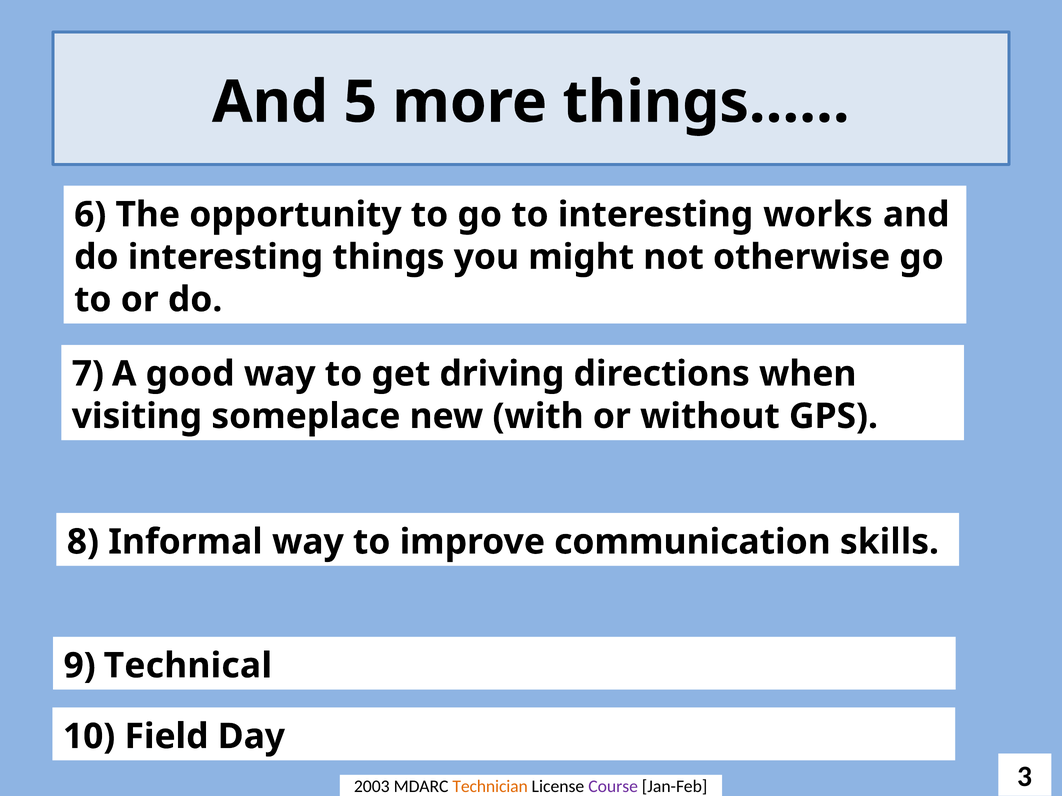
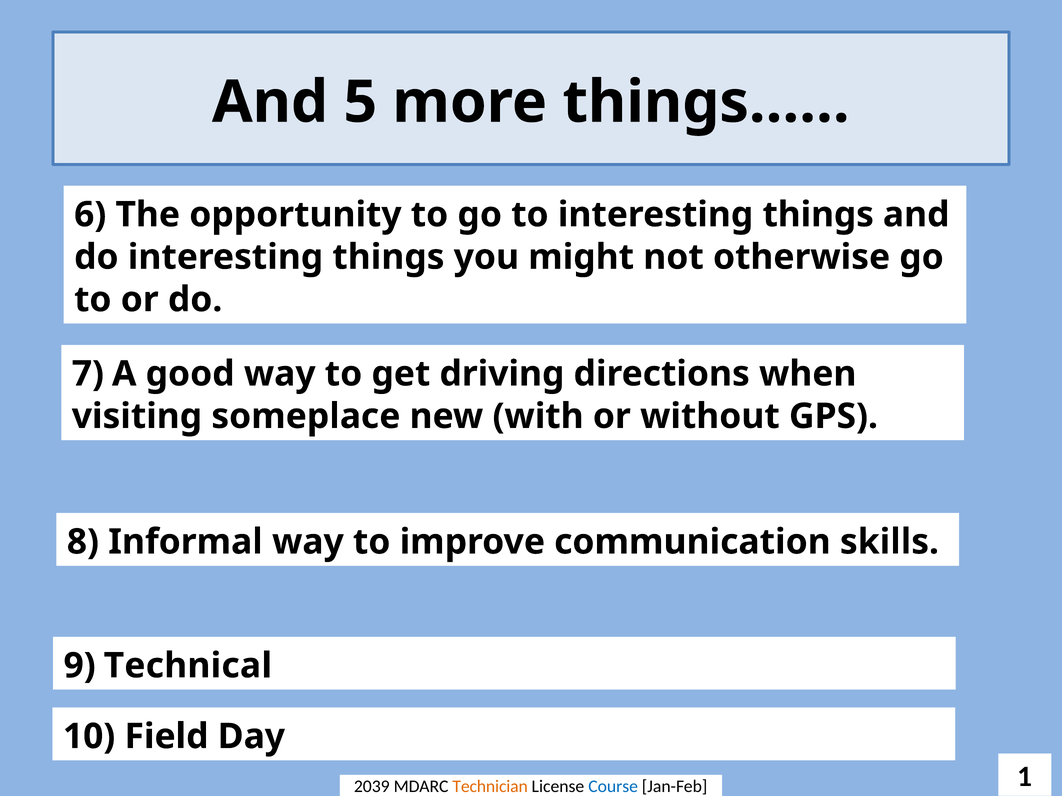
to interesting works: works -> things
2003: 2003 -> 2039
Course colour: purple -> blue
3: 3 -> 1
